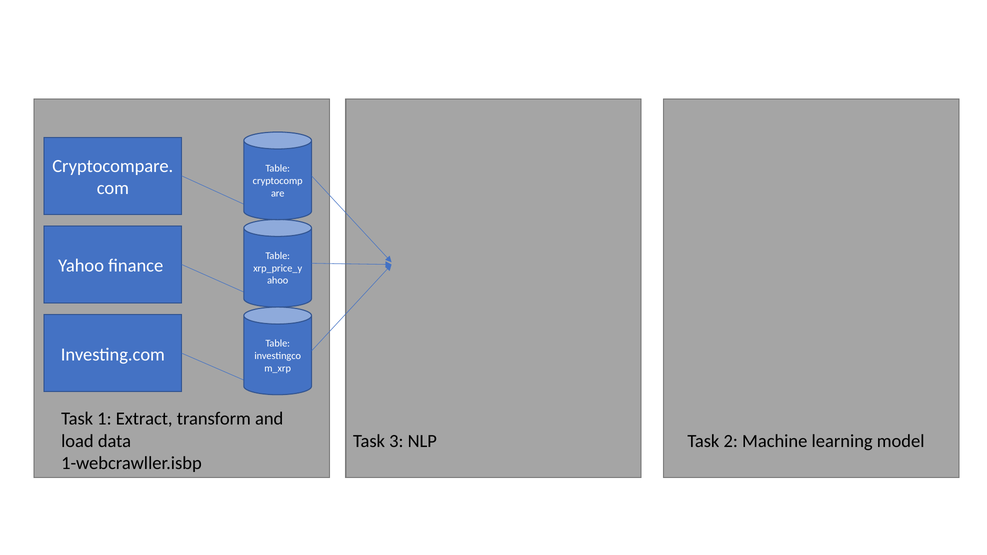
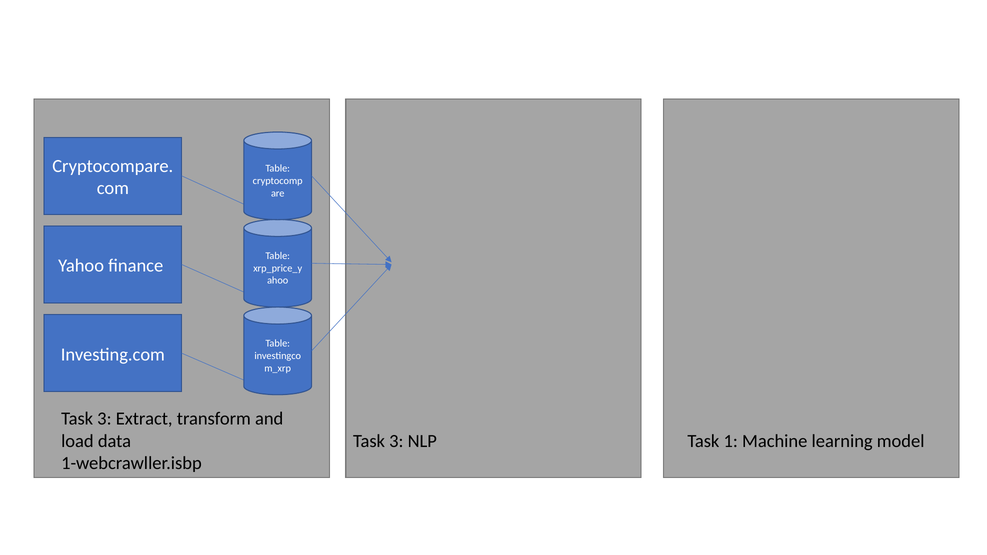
1 at (104, 419): 1 -> 3
2: 2 -> 1
